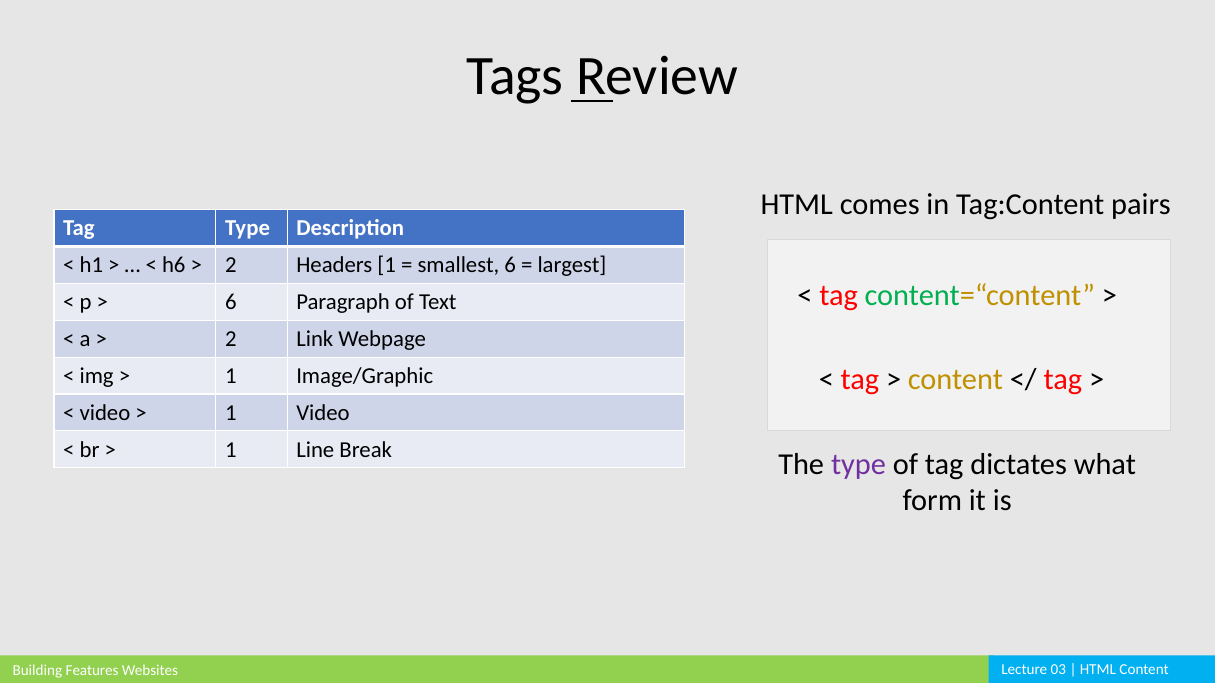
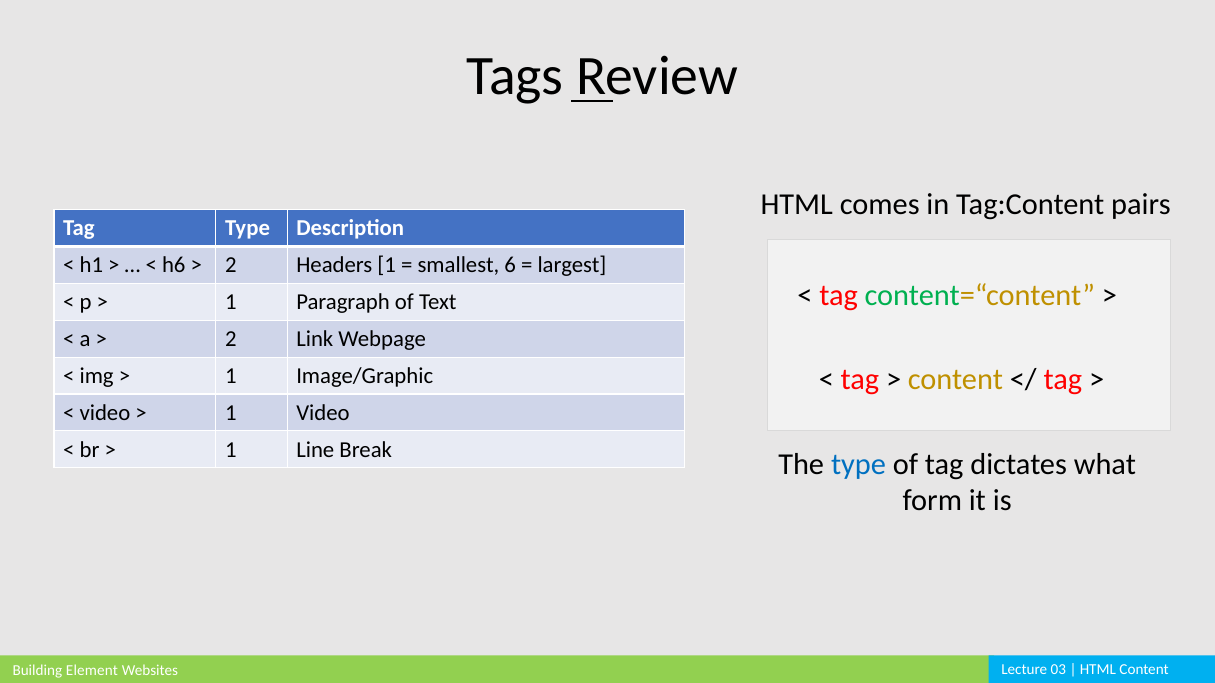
6 at (231, 302): 6 -> 1
type at (858, 465) colour: purple -> blue
Features: Features -> Element
